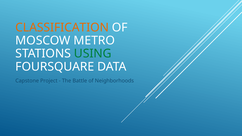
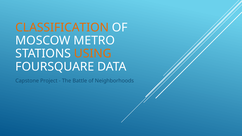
USING colour: green -> orange
